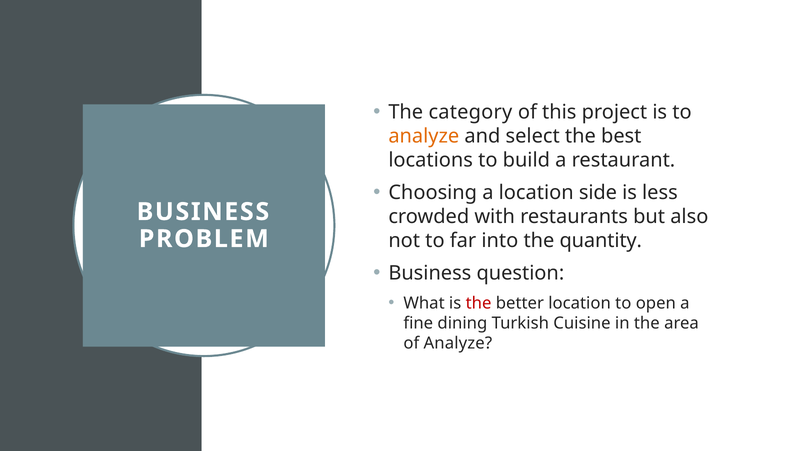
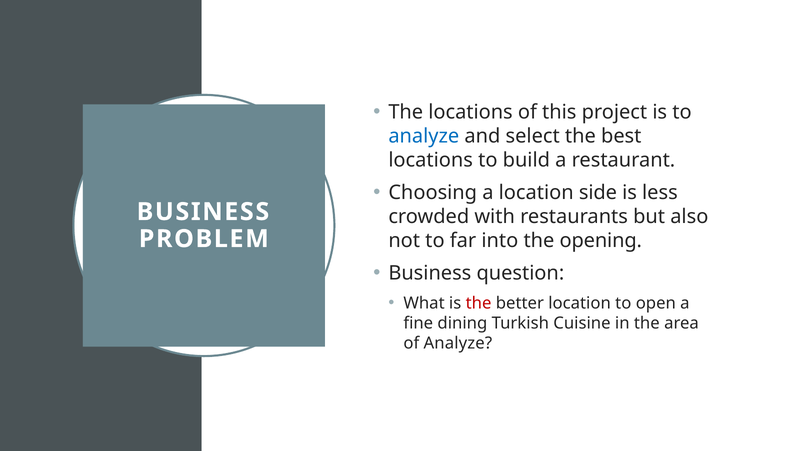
The category: category -> locations
analyze at (424, 136) colour: orange -> blue
quantity: quantity -> opening
